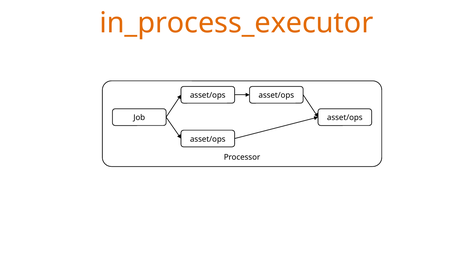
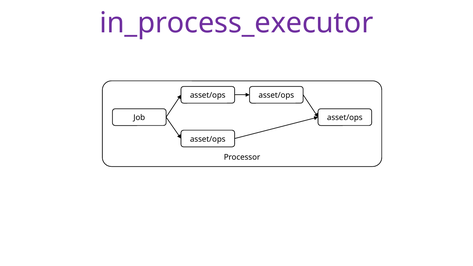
in_process_executor colour: orange -> purple
